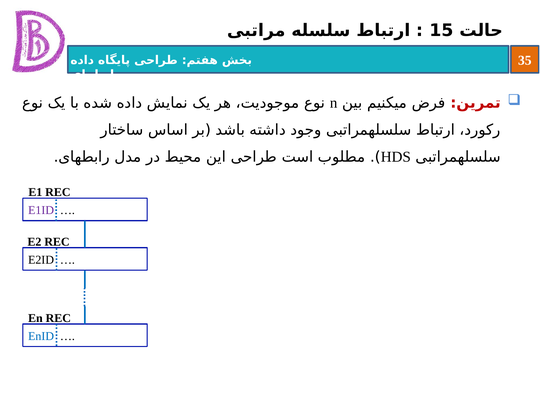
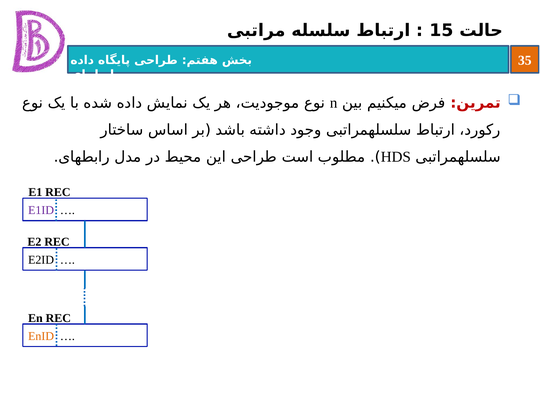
EnID colour: blue -> orange
